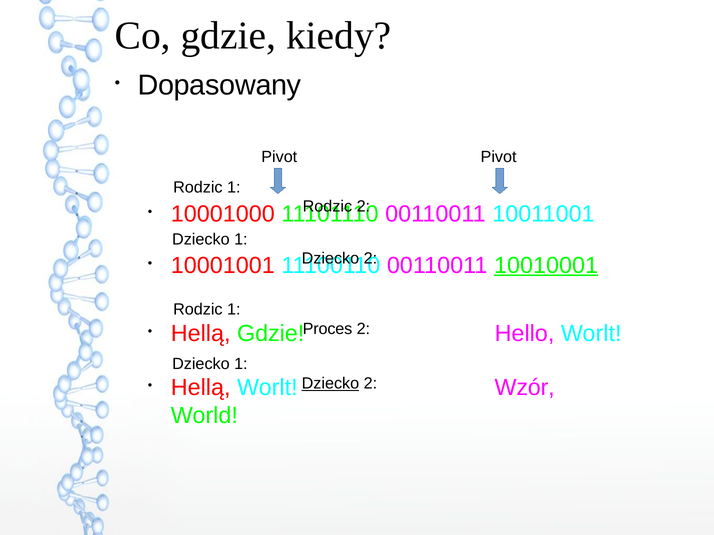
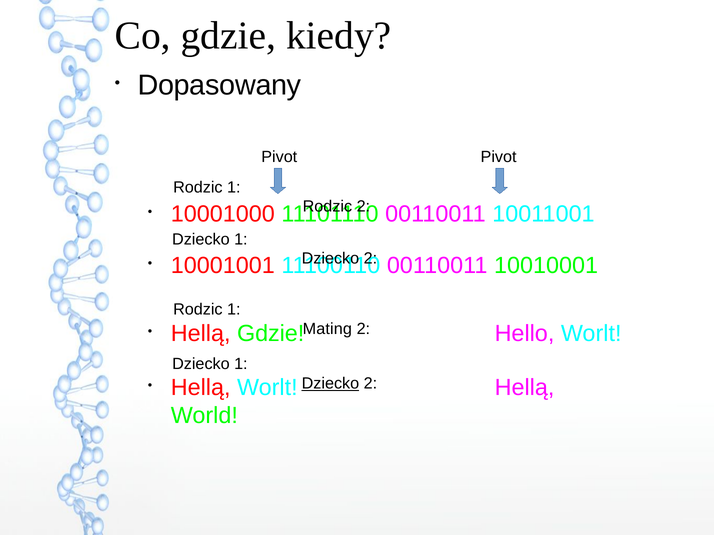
10010001 underline: present -> none
Proces: Proces -> Mating
Worlt Wzór: Wzór -> Hellą
